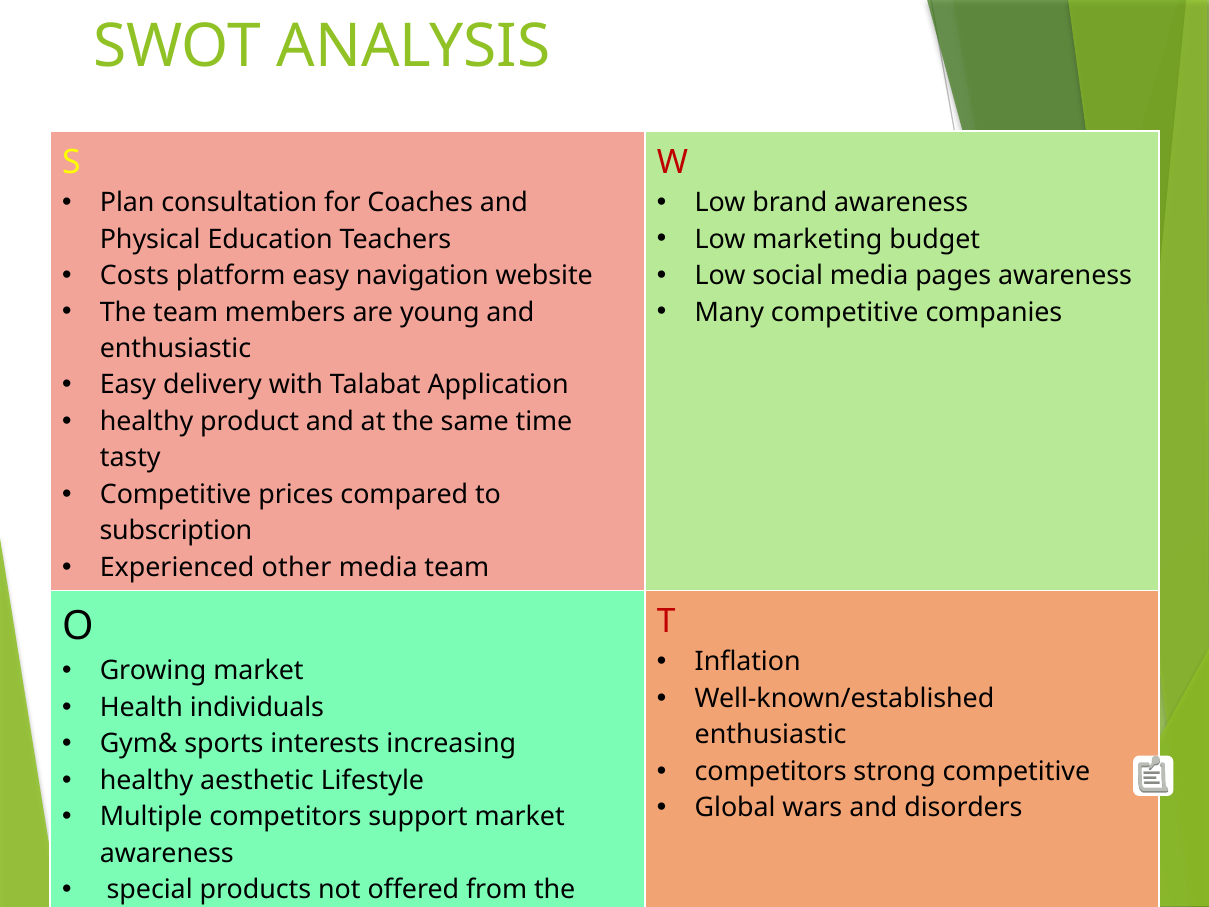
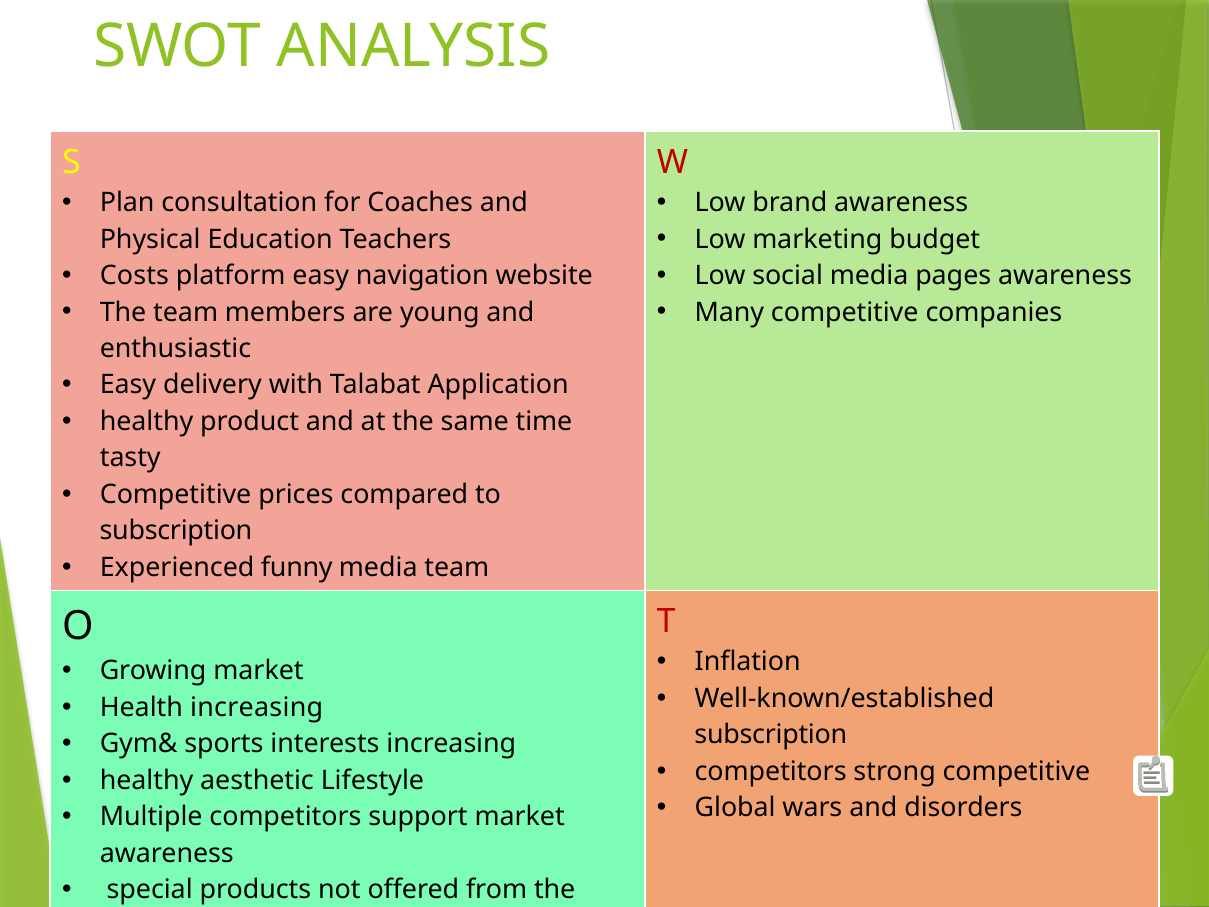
other: other -> funny
Health individuals: individuals -> increasing
enthusiastic at (771, 735): enthusiastic -> subscription
